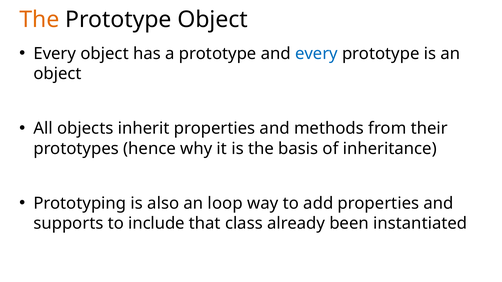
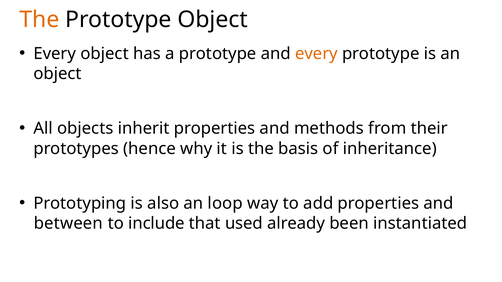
every at (316, 54) colour: blue -> orange
supports: supports -> between
class: class -> used
